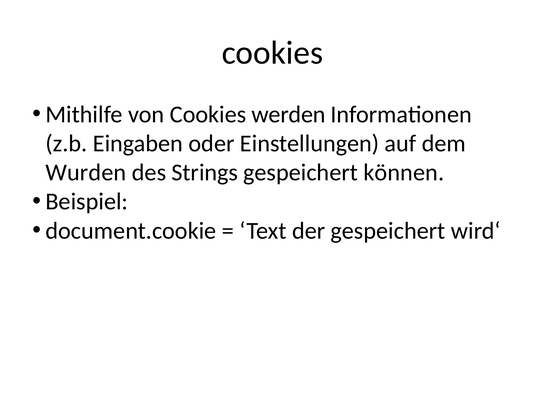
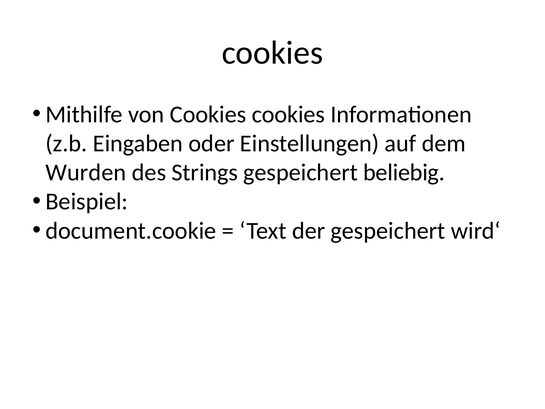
Cookies werden: werden -> cookies
können: können -> beliebig
